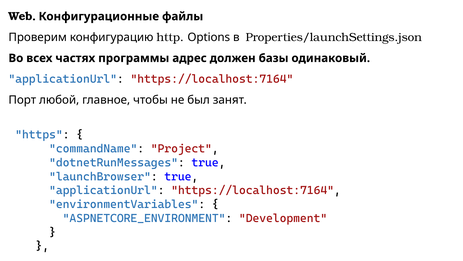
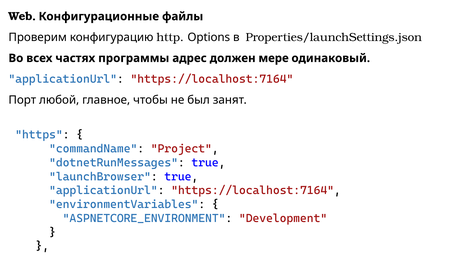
базы: базы -> мере
